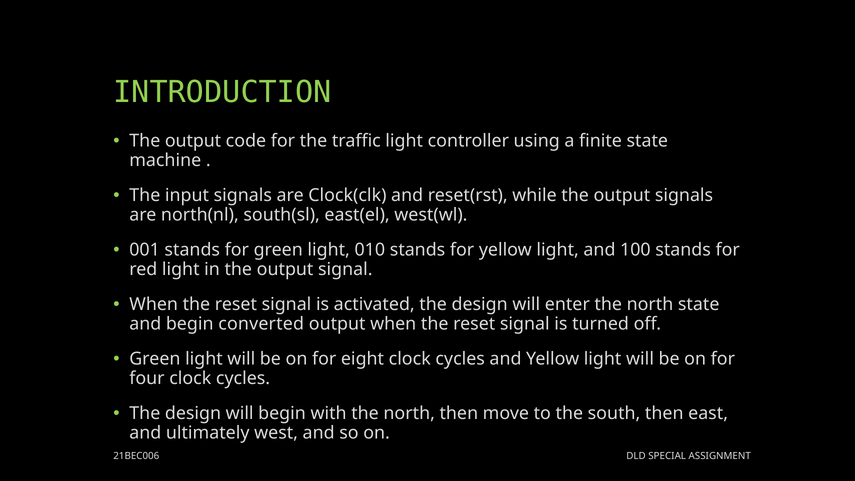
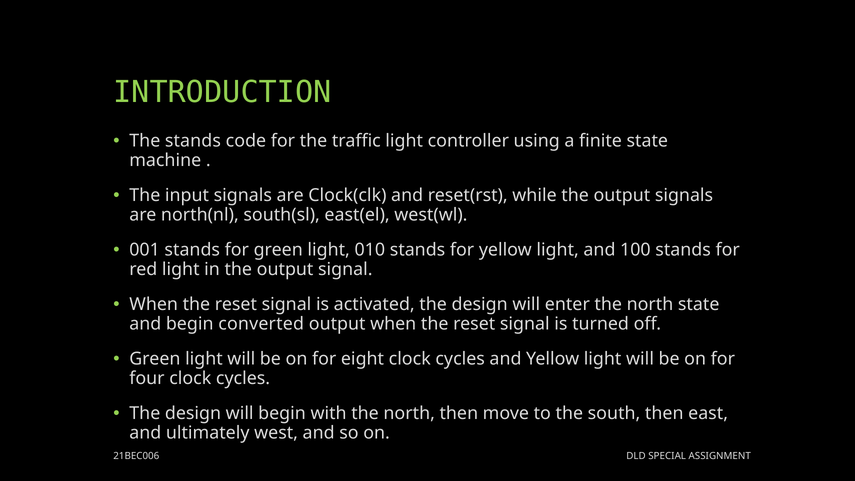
output at (193, 141): output -> stands
